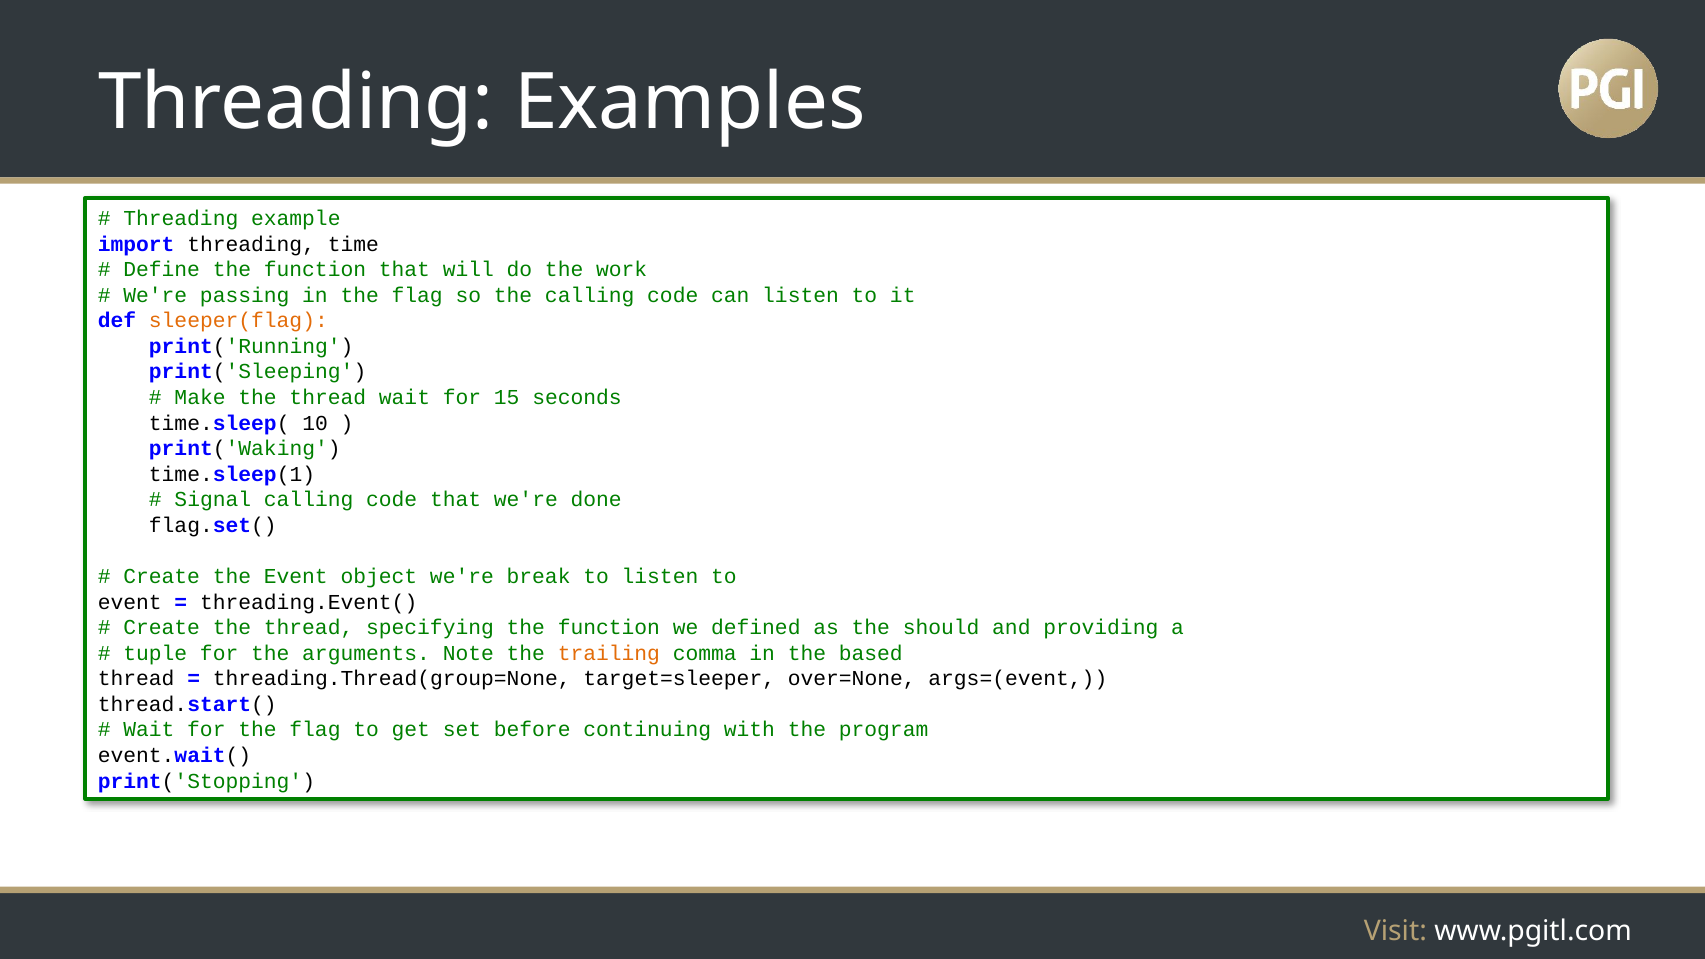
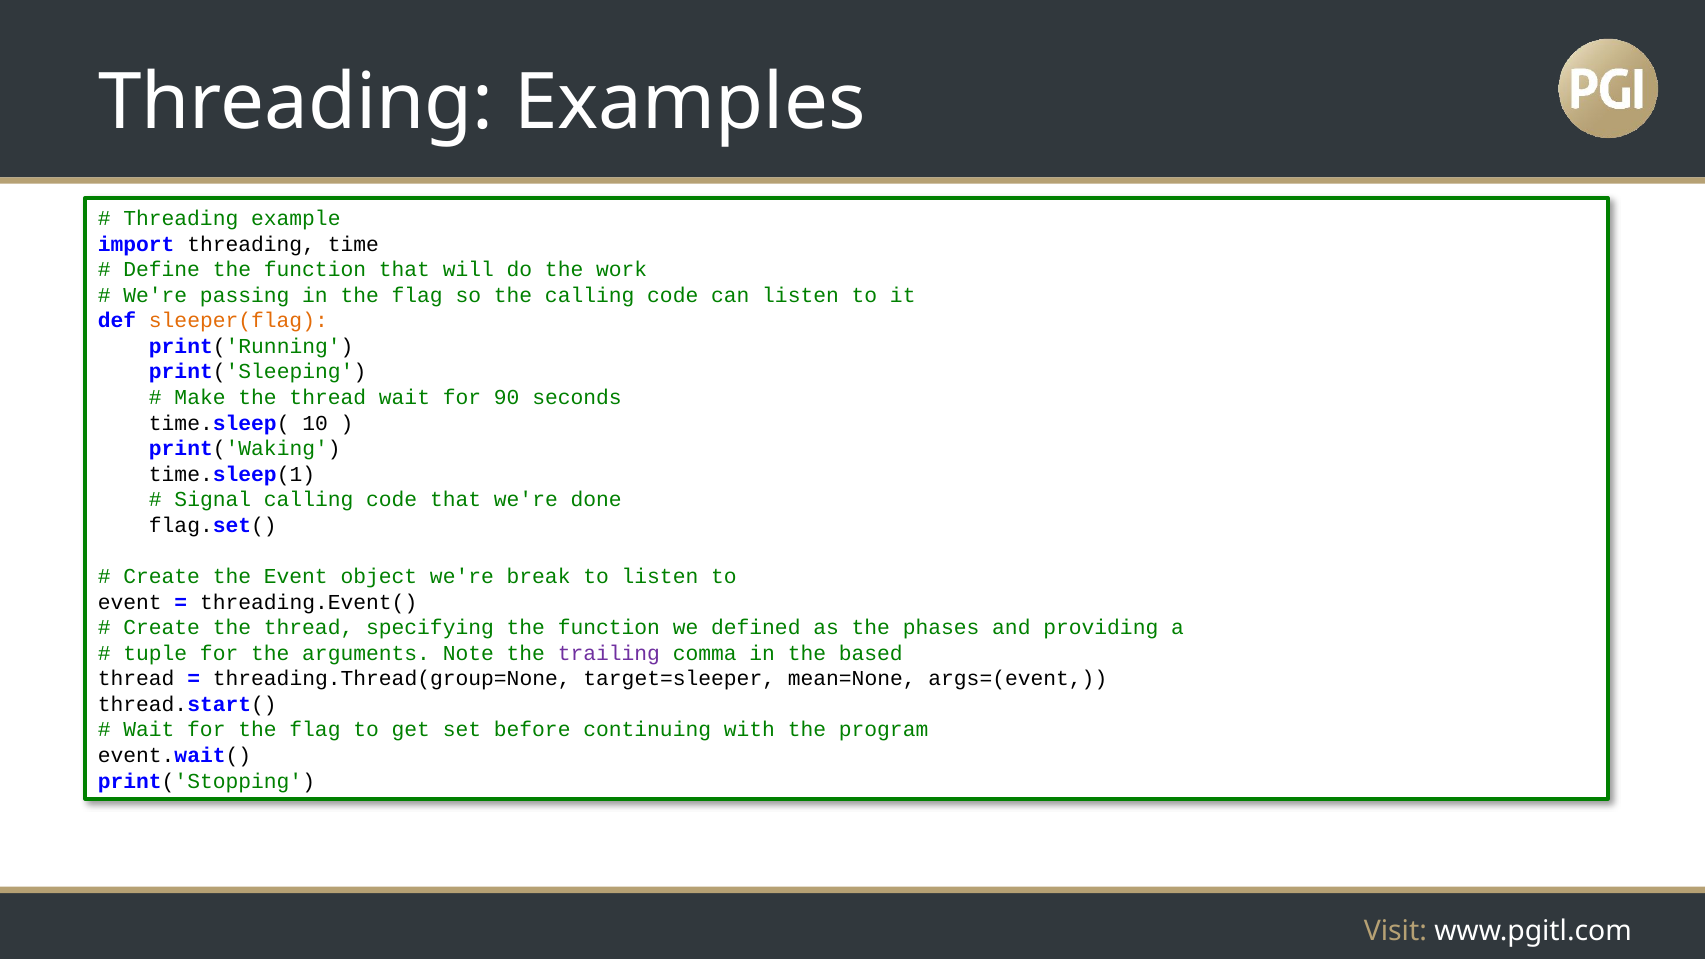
15: 15 -> 90
should: should -> phases
trailing colour: orange -> purple
over=None: over=None -> mean=None
